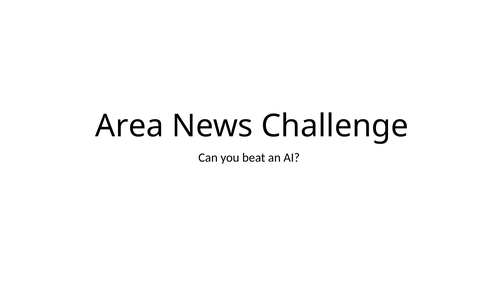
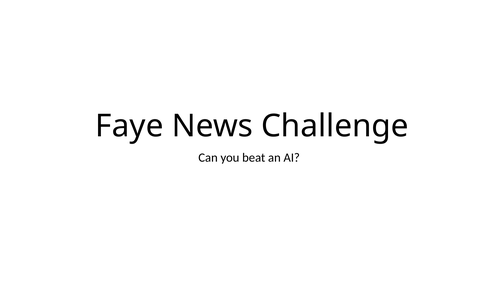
Area: Area -> Faye
